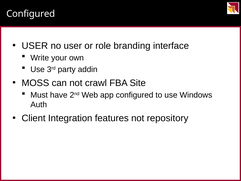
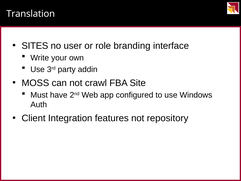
Configured at (31, 14): Configured -> Translation
USER at (35, 46): USER -> SITES
